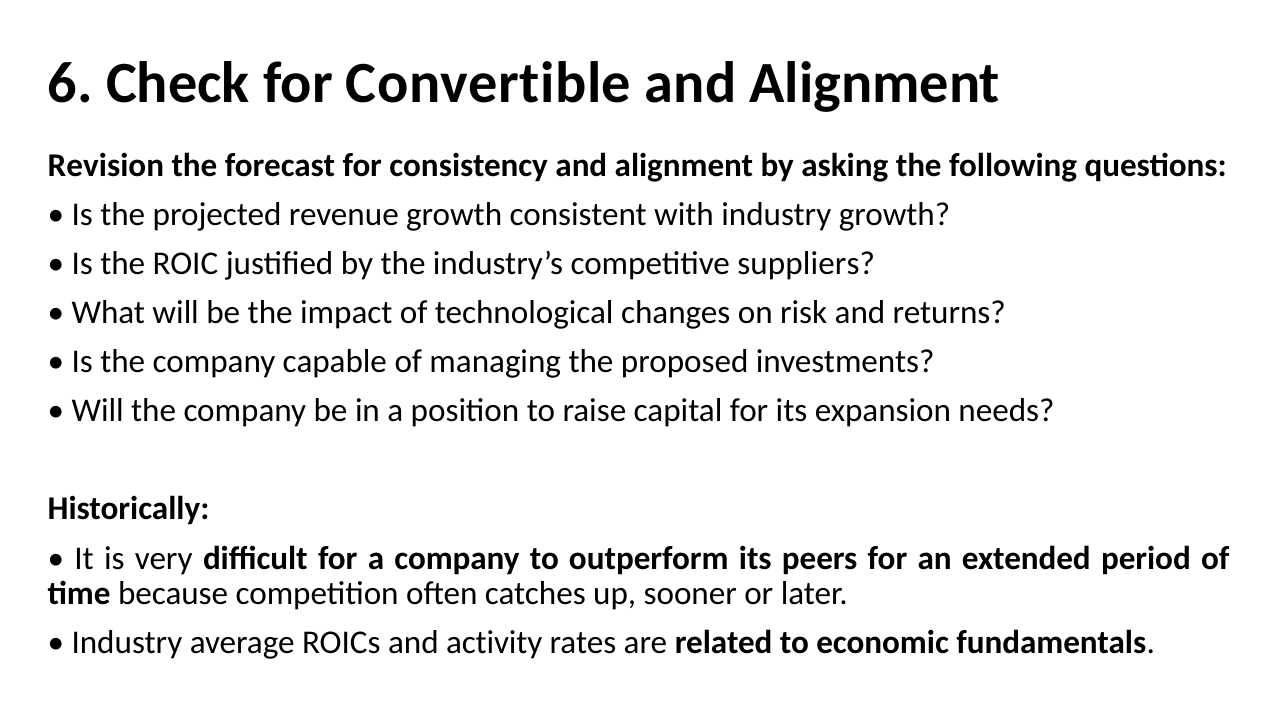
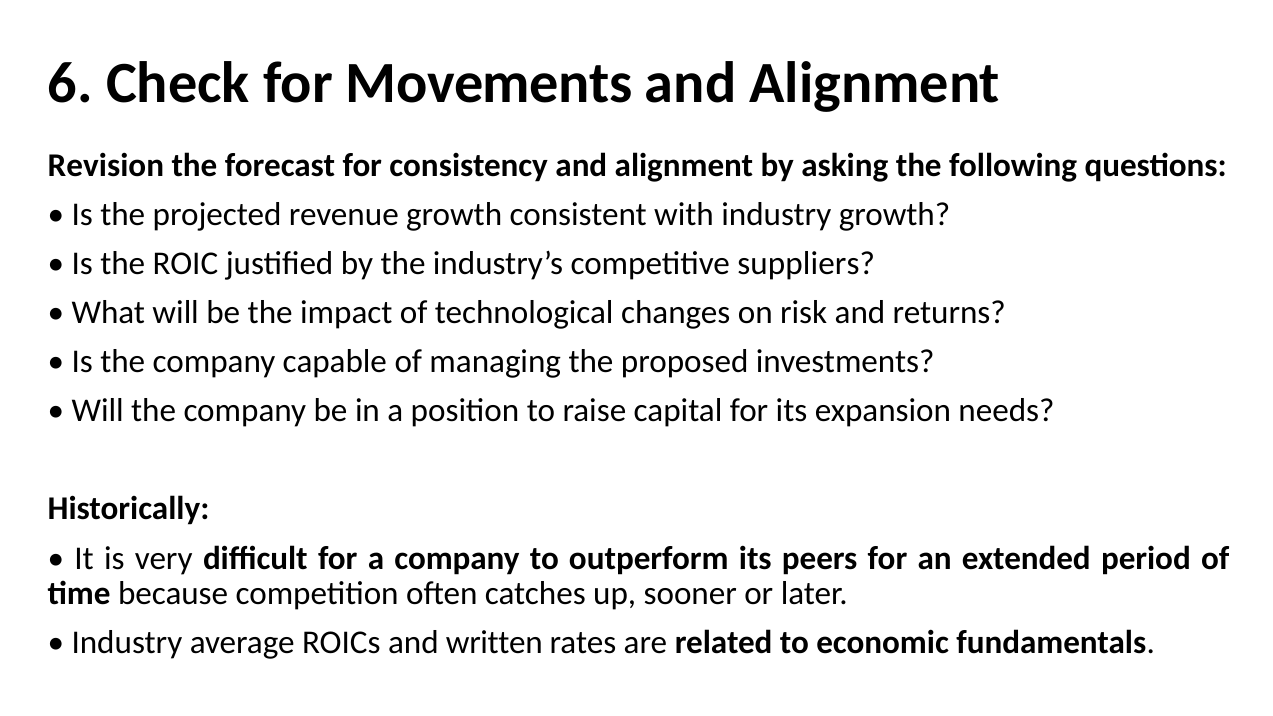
Convertible: Convertible -> Movements
activity: activity -> written
